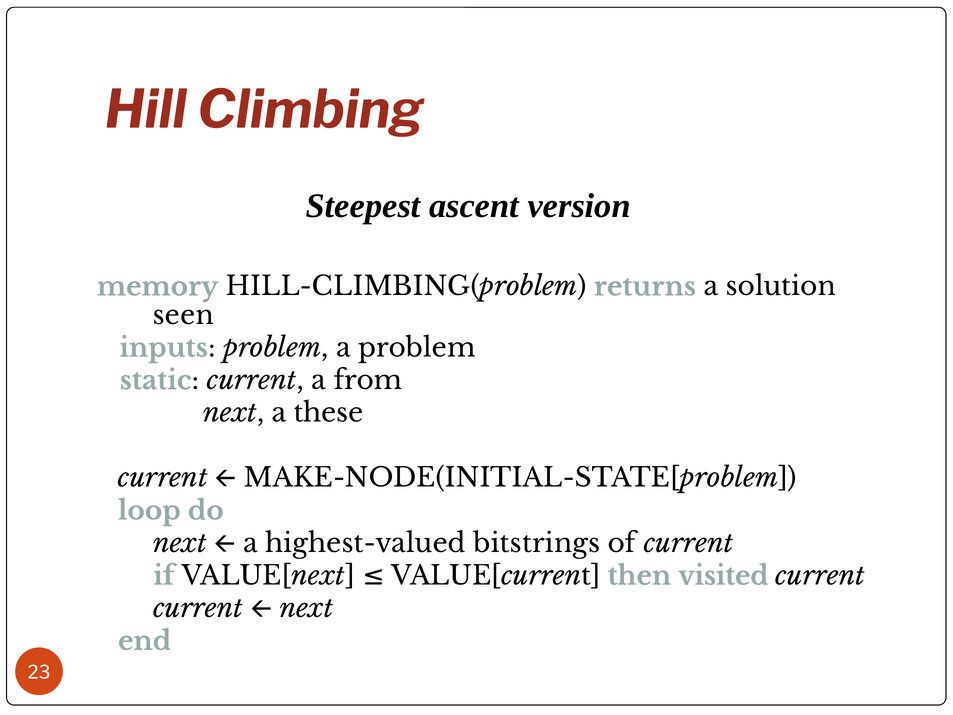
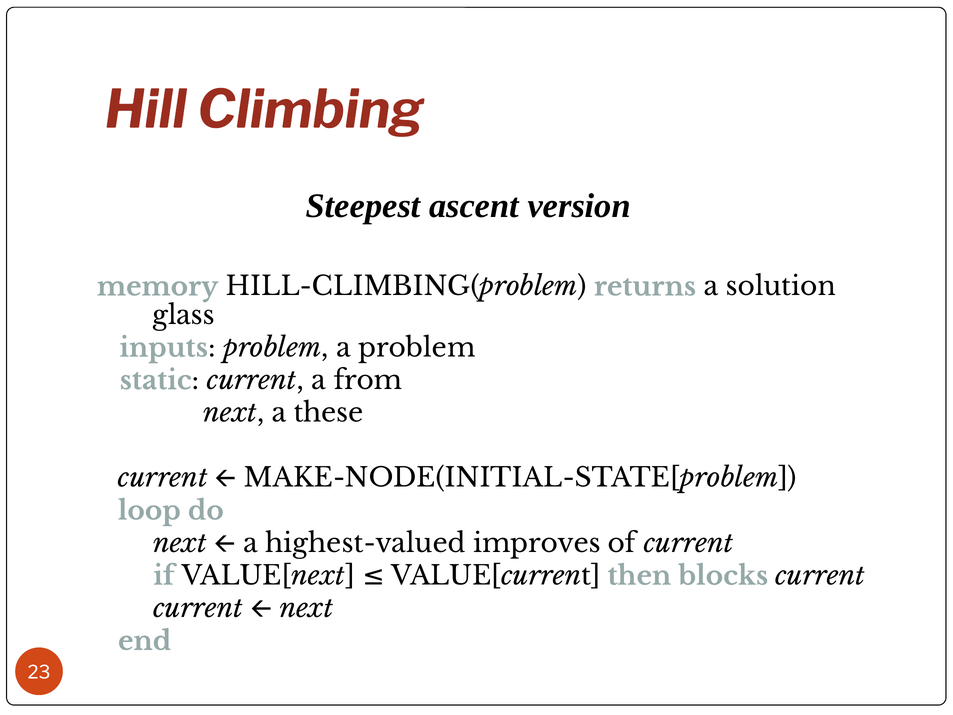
seen: seen -> glass
bitstrings: bitstrings -> improves
visited: visited -> blocks
